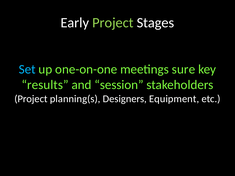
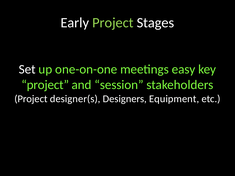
Set colour: light blue -> white
sure: sure -> easy
results at (45, 85): results -> project
planning(s: planning(s -> designer(s
